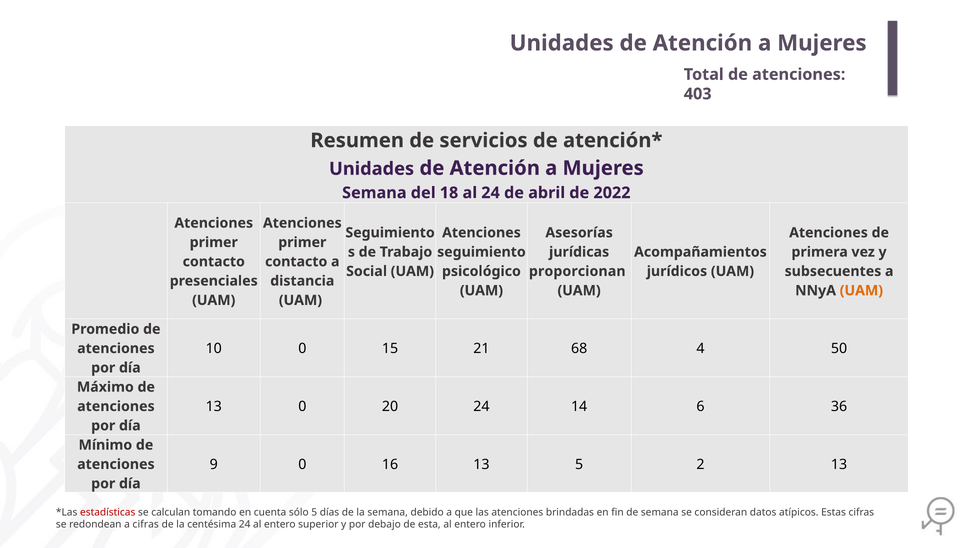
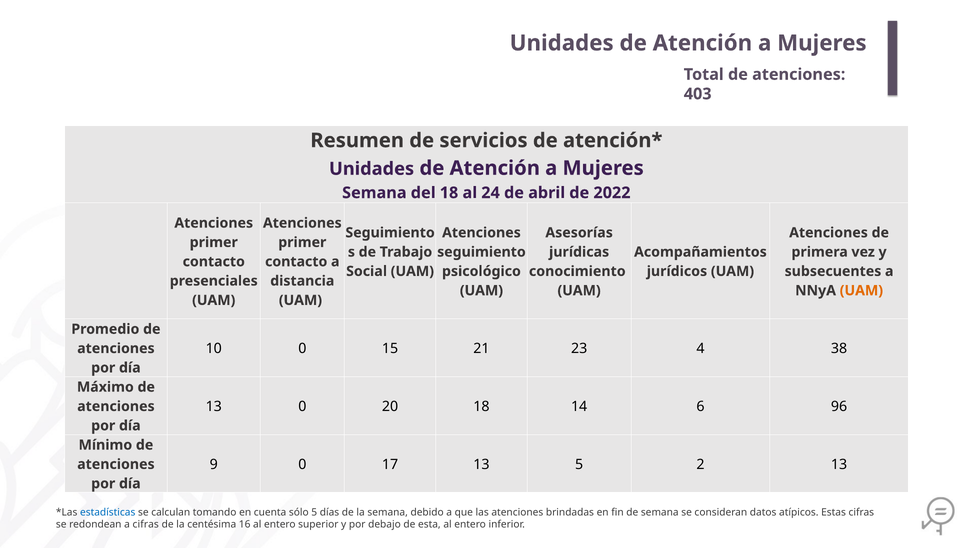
proporcionan: proporcionan -> conocimiento
68: 68 -> 23
50: 50 -> 38
20 24: 24 -> 18
36: 36 -> 96
16: 16 -> 17
estadísticas colour: red -> blue
centésima 24: 24 -> 16
